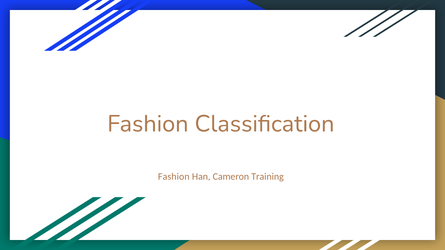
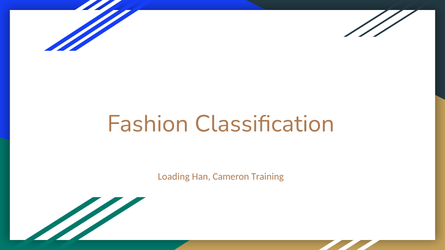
Fashion at (174, 177): Fashion -> Loading
